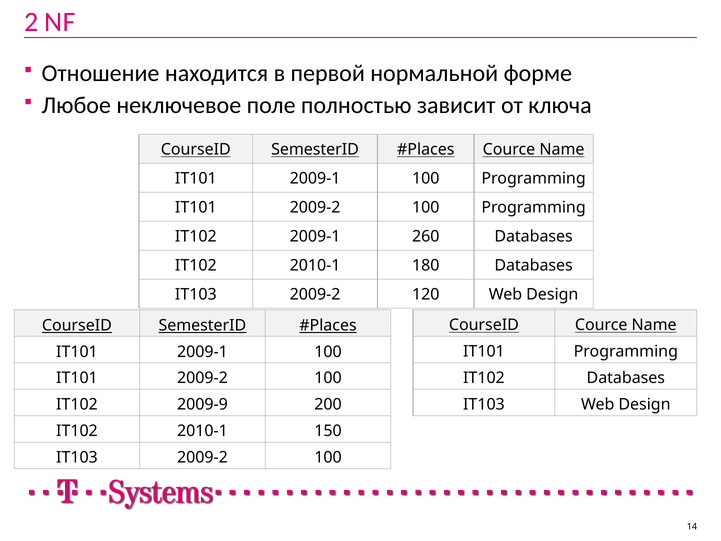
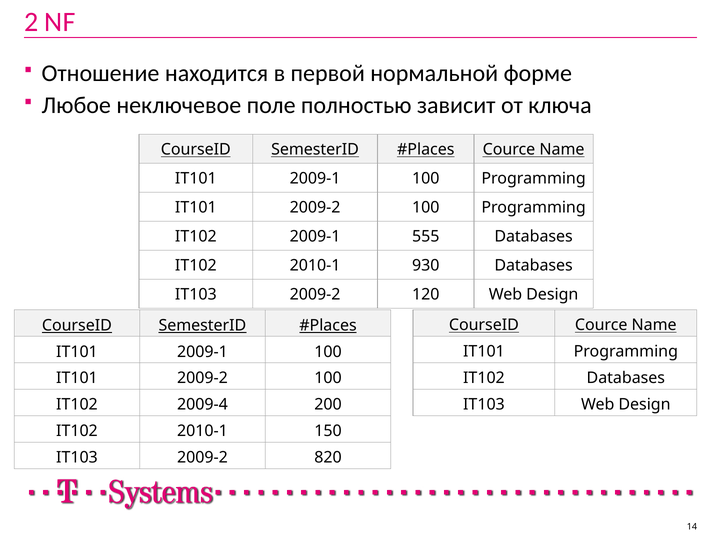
260: 260 -> 555
180: 180 -> 930
2009-9: 2009-9 -> 2009-4
IT103 2009-2 100: 100 -> 820
